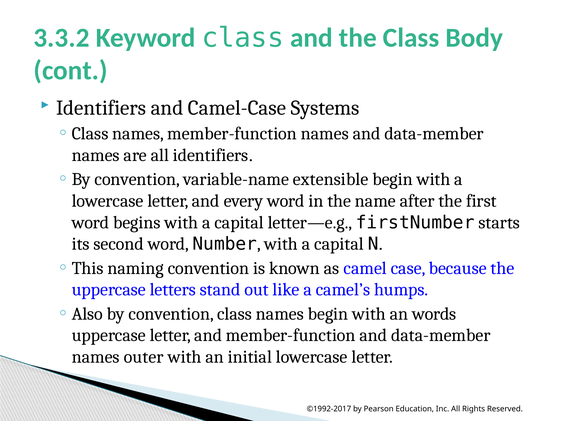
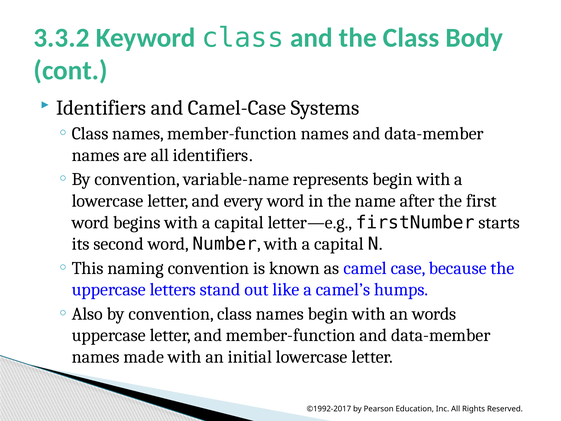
extensible: extensible -> represents
outer: outer -> made
